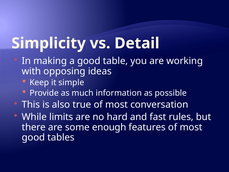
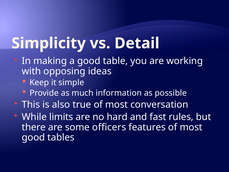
enough: enough -> officers
